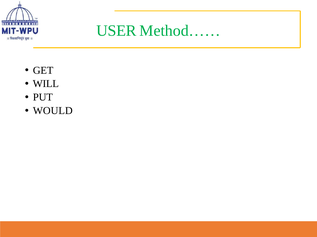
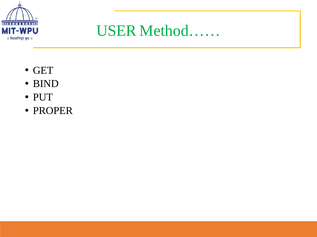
WILL: WILL -> BIND
WOULD: WOULD -> PROPER
